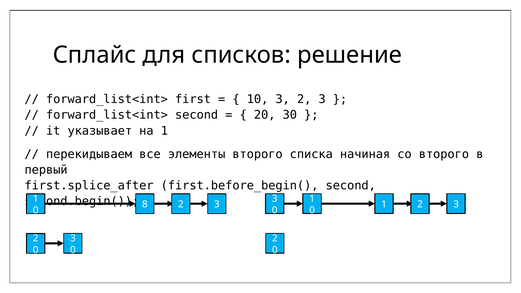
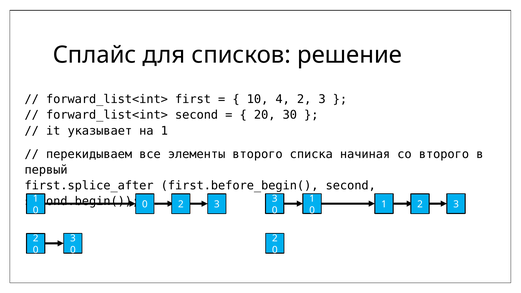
10 3: 3 -> 4
8 at (145, 204): 8 -> 0
